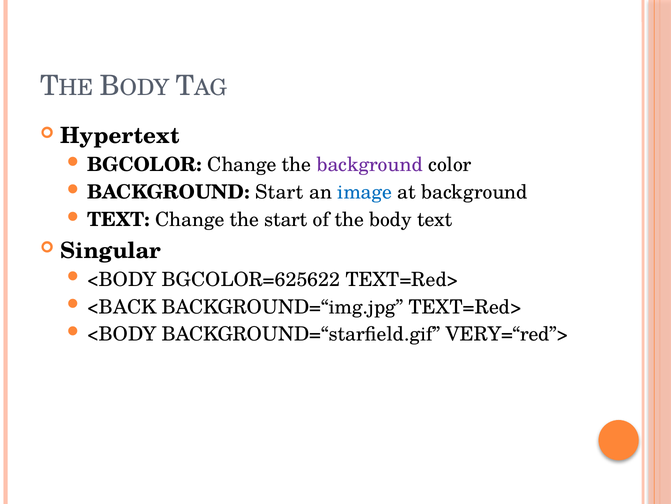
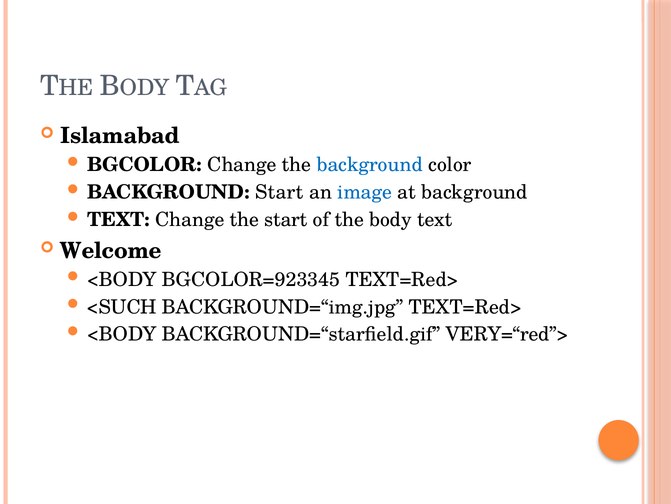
Hypertext: Hypertext -> Islamabad
background at (370, 165) colour: purple -> blue
Singular: Singular -> Welcome
BGCOLOR=625622: BGCOLOR=625622 -> BGCOLOR=923345
<BACK: <BACK -> <SUCH
